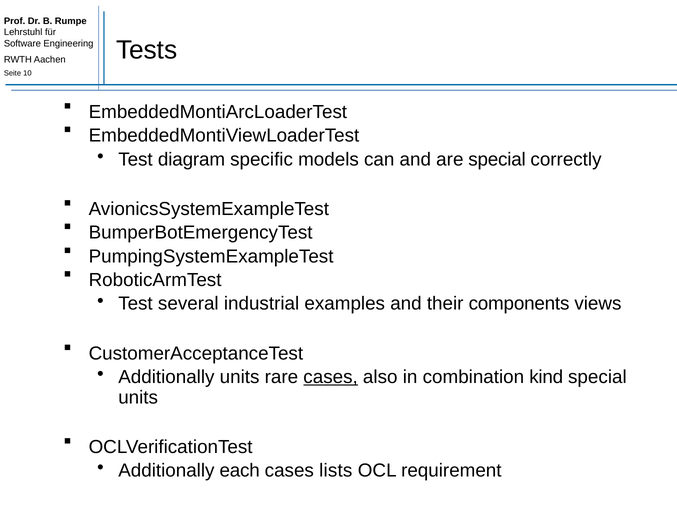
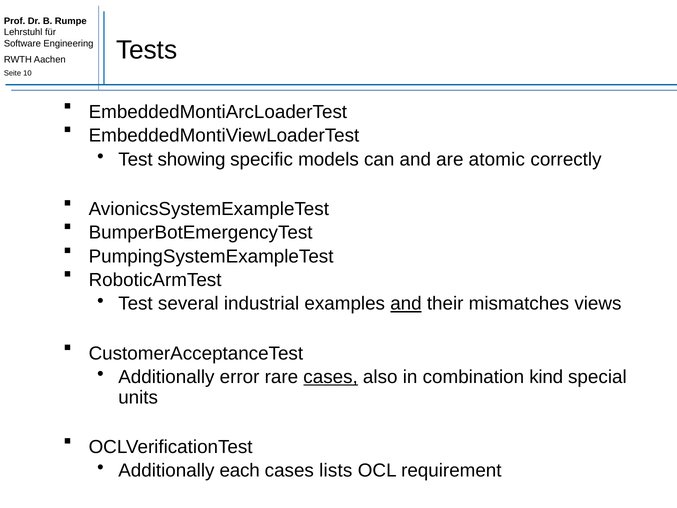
diagram: diagram -> showing
are special: special -> atomic
and at (406, 304) underline: none -> present
components: components -> mismatches
Additionally units: units -> error
